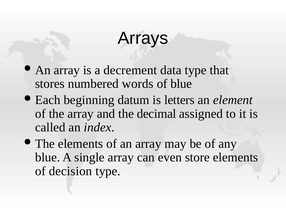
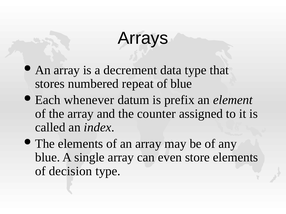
words: words -> repeat
beginning: beginning -> whenever
letters: letters -> prefix
decimal: decimal -> counter
